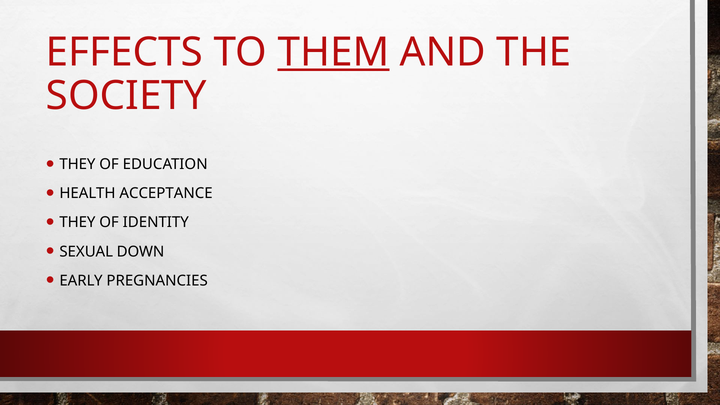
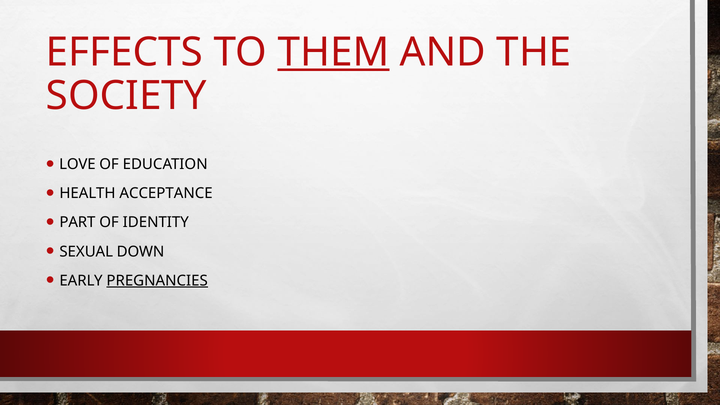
THEY at (77, 164): THEY -> LOVE
THEY at (77, 222): THEY -> PART
PREGNANCIES underline: none -> present
